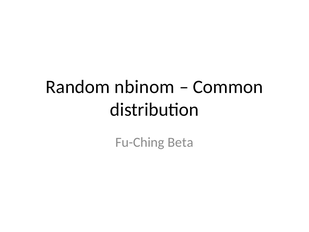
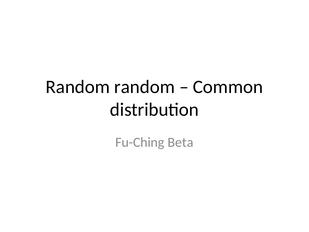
Random nbinom: nbinom -> random
